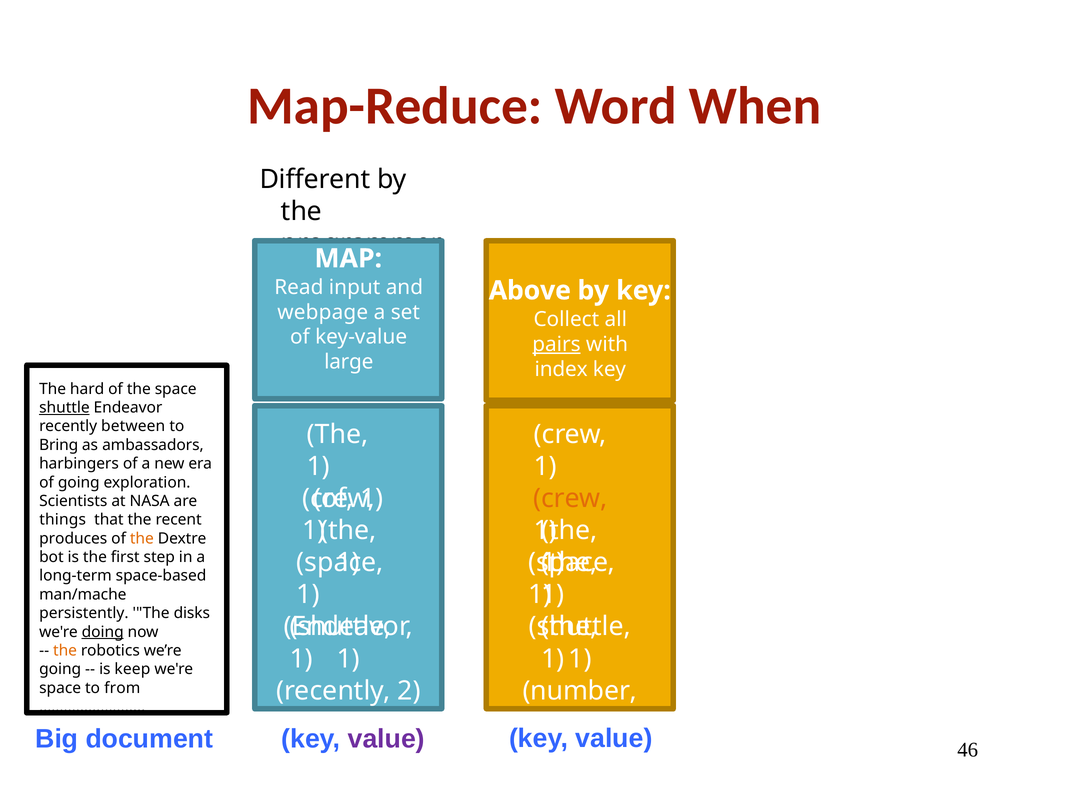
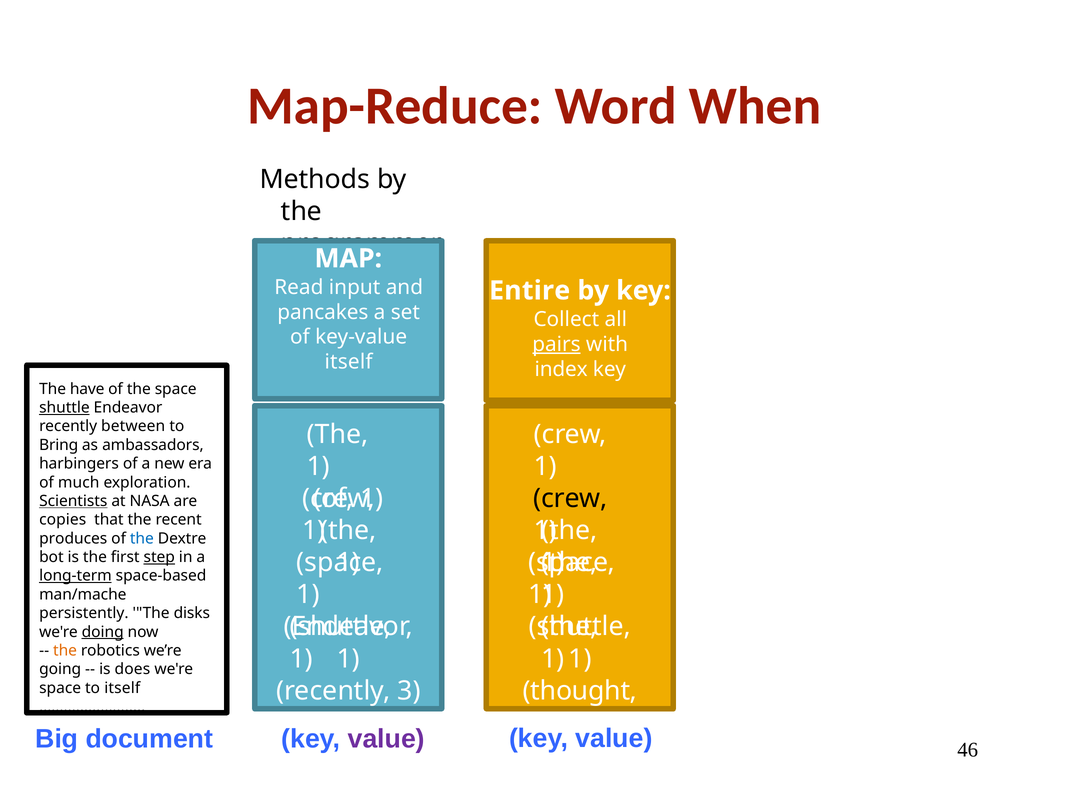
Different: Different -> Methods
Above: Above -> Entire
webpage: webpage -> pancakes
large at (349, 362): large -> itself
hard: hard -> have
of going: going -> much
crew at (570, 498) colour: orange -> black
Scientists underline: none -> present
things: things -> copies
the at (142, 538) colour: orange -> blue
step underline: none -> present
long-term underline: none -> present
keep: keep -> does
2: 2 -> 3
number: number -> thought
to from: from -> itself
